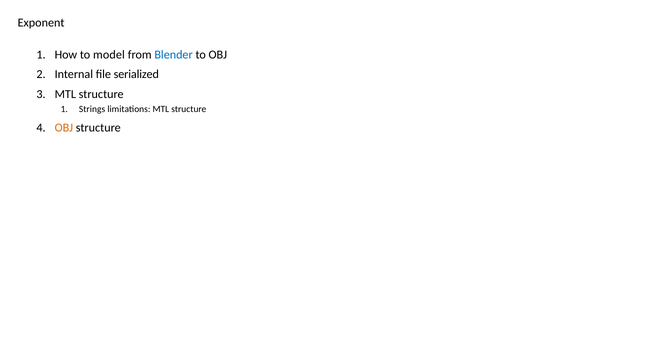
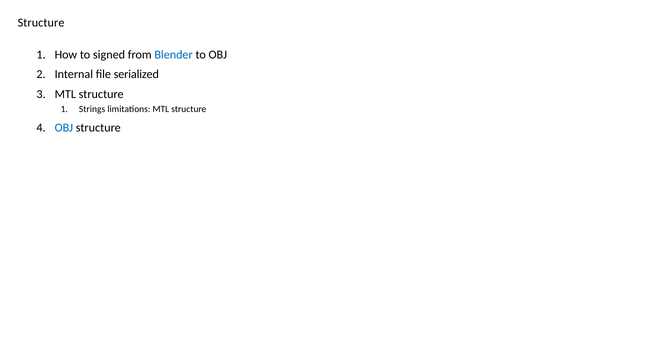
Exponent at (41, 23): Exponent -> Structure
model: model -> signed
OBJ at (64, 128) colour: orange -> blue
